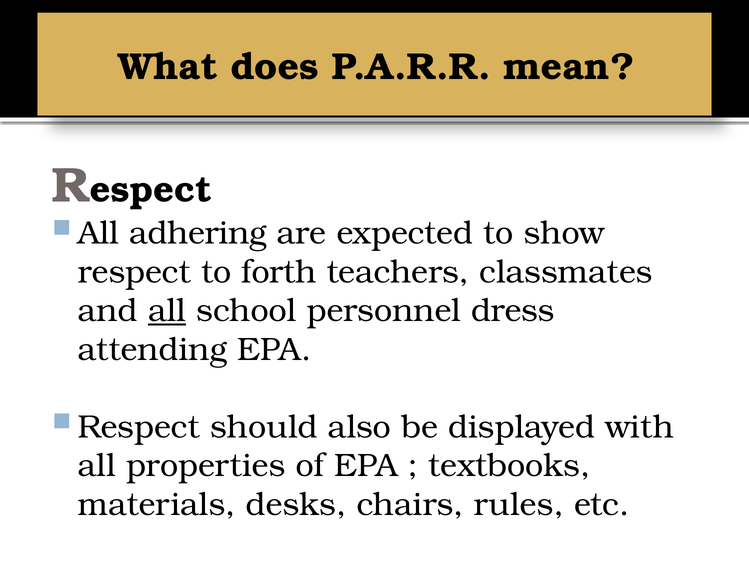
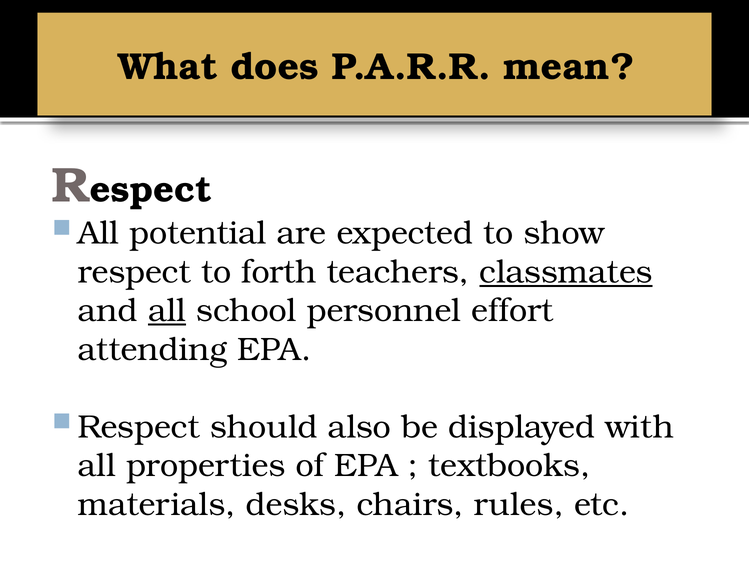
adhering: adhering -> potential
classmates underline: none -> present
dress: dress -> effort
